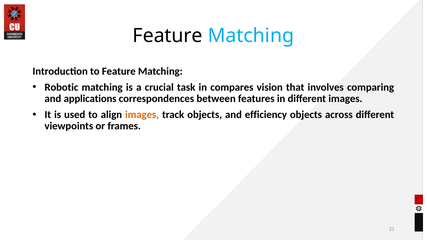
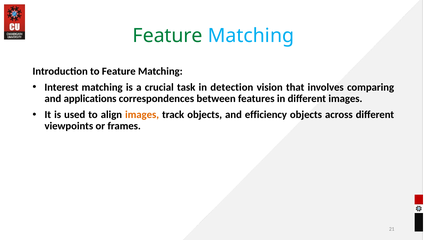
Feature at (168, 36) colour: black -> green
Robotic: Robotic -> Interest
compares: compares -> detection
